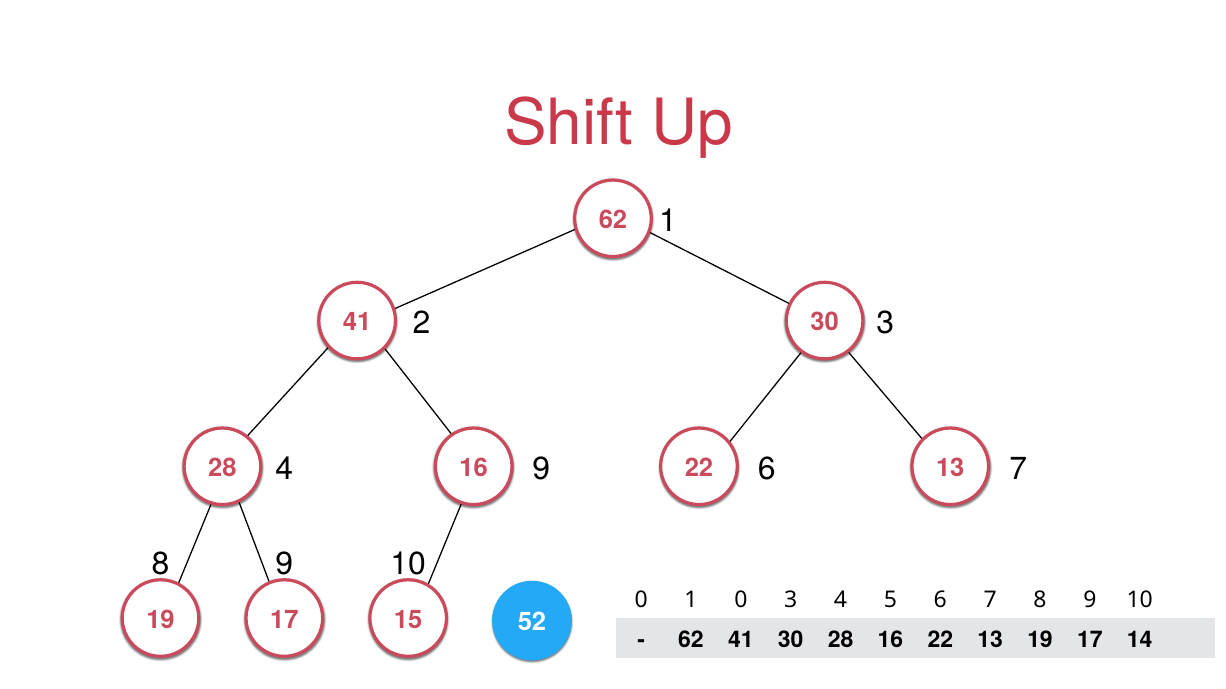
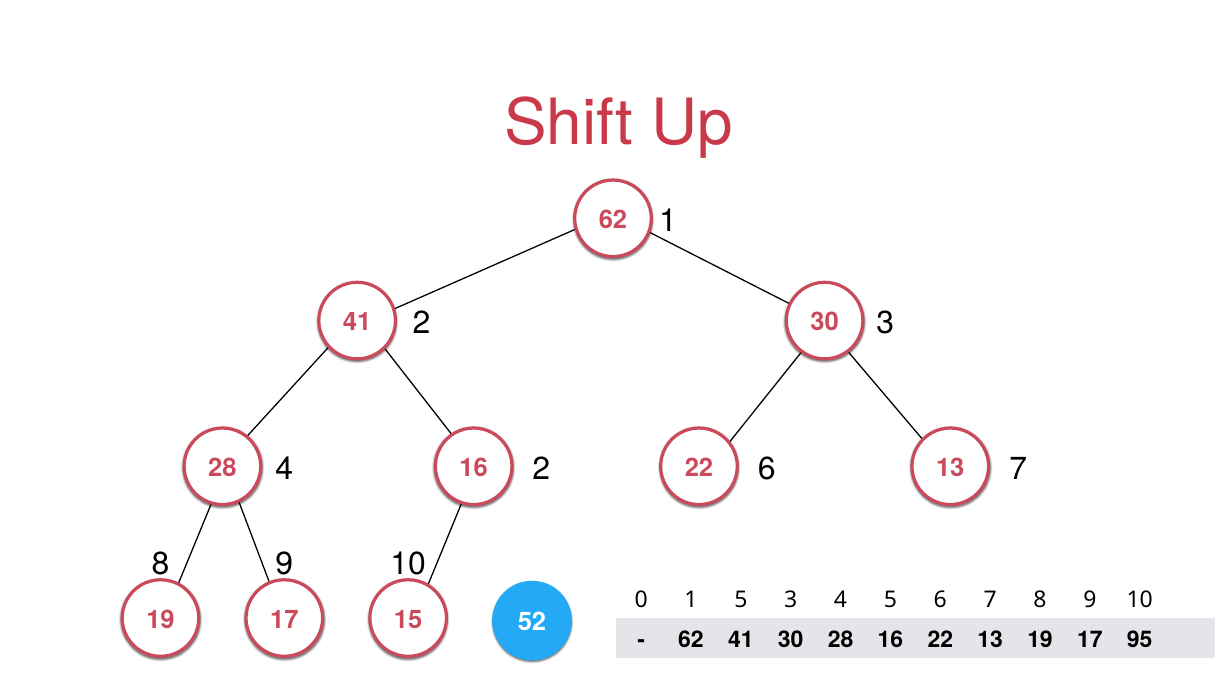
4 9: 9 -> 2
1 0: 0 -> 5
14: 14 -> 95
